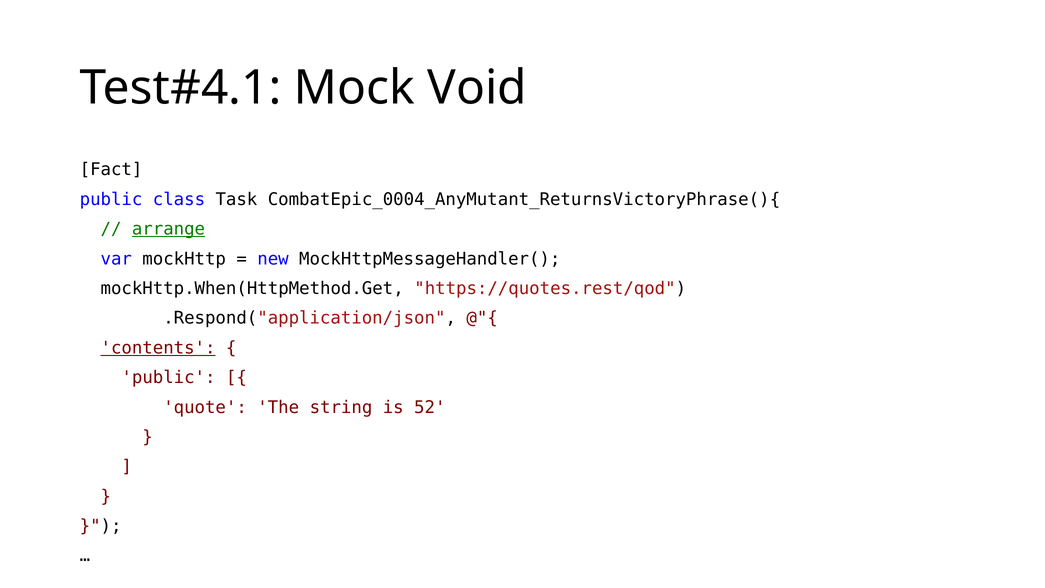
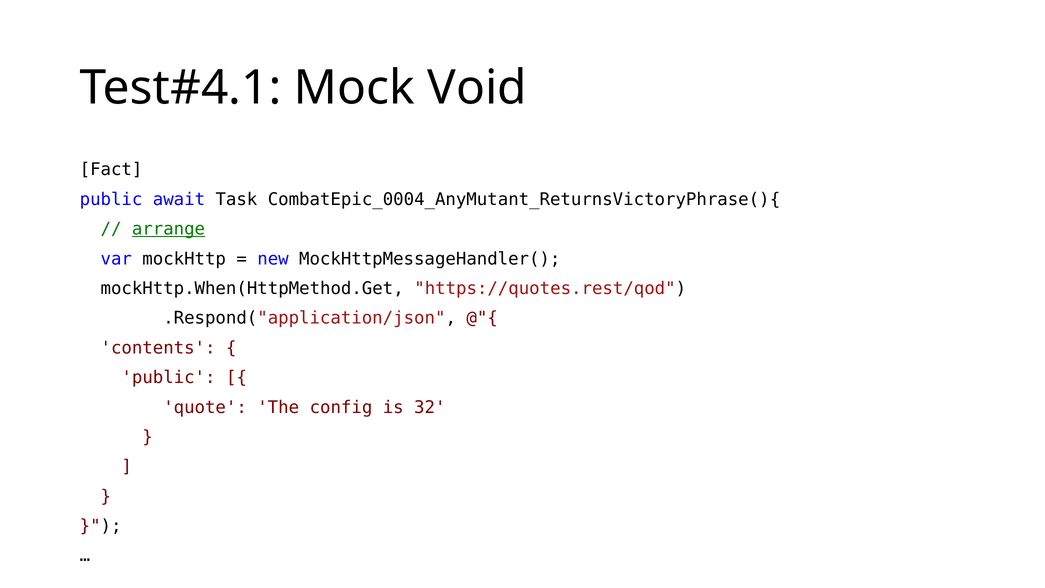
class: class -> await
contents underline: present -> none
string: string -> config
52: 52 -> 32
